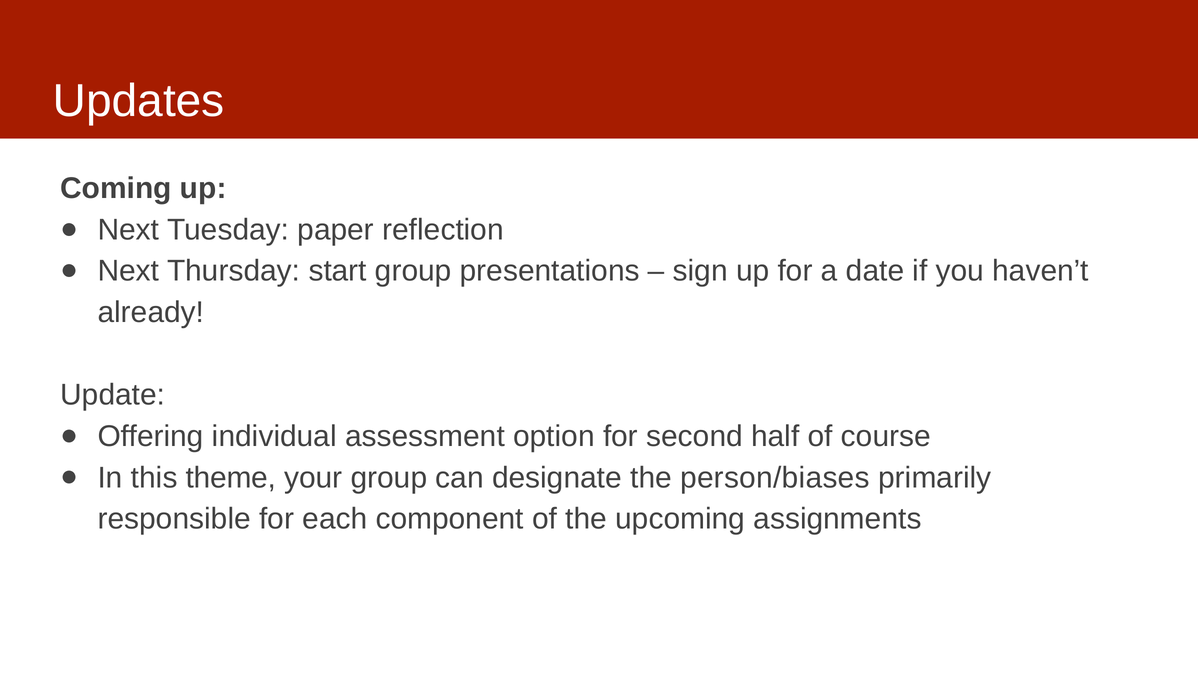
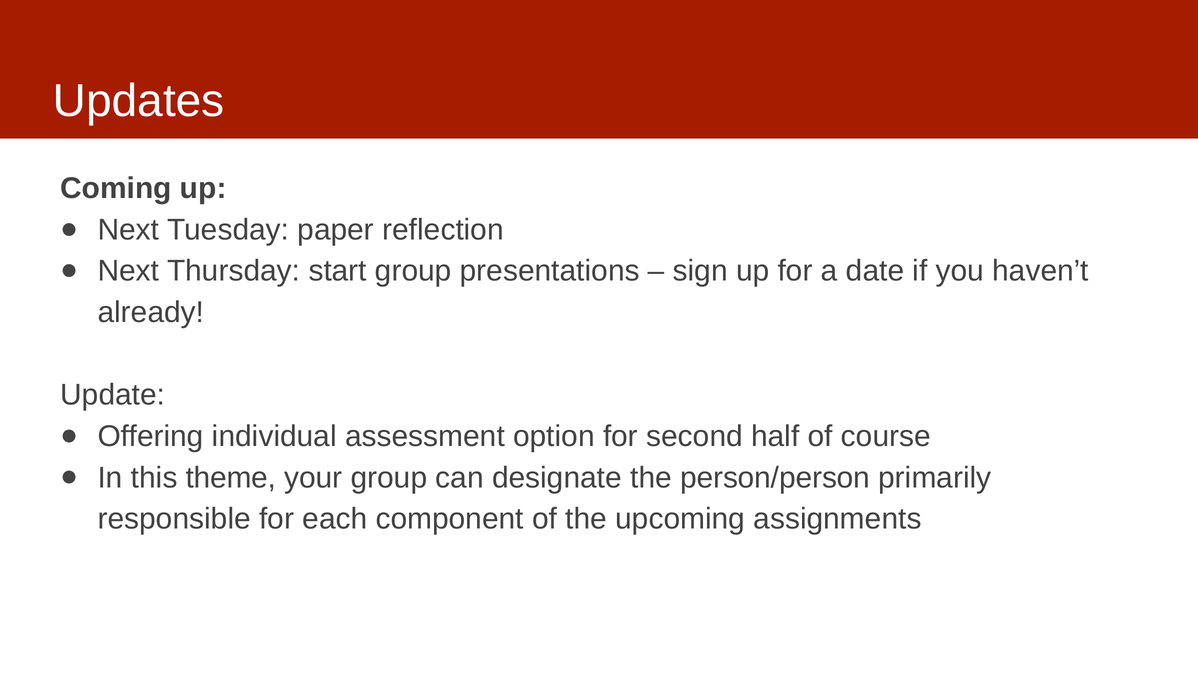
person/biases: person/biases -> person/person
